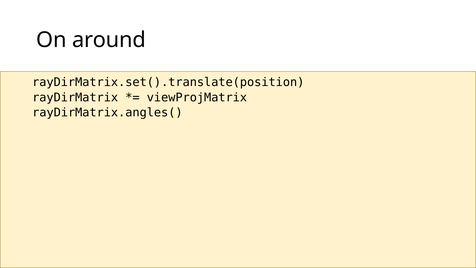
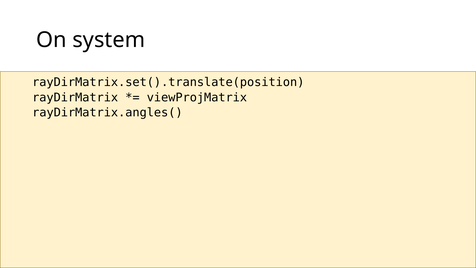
around: around -> system
